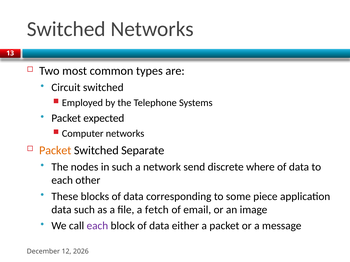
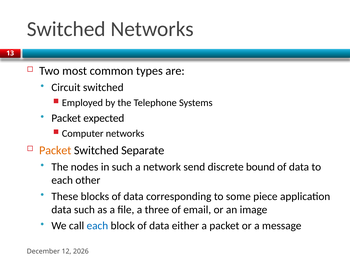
where: where -> bound
fetch: fetch -> three
each at (97, 226) colour: purple -> blue
